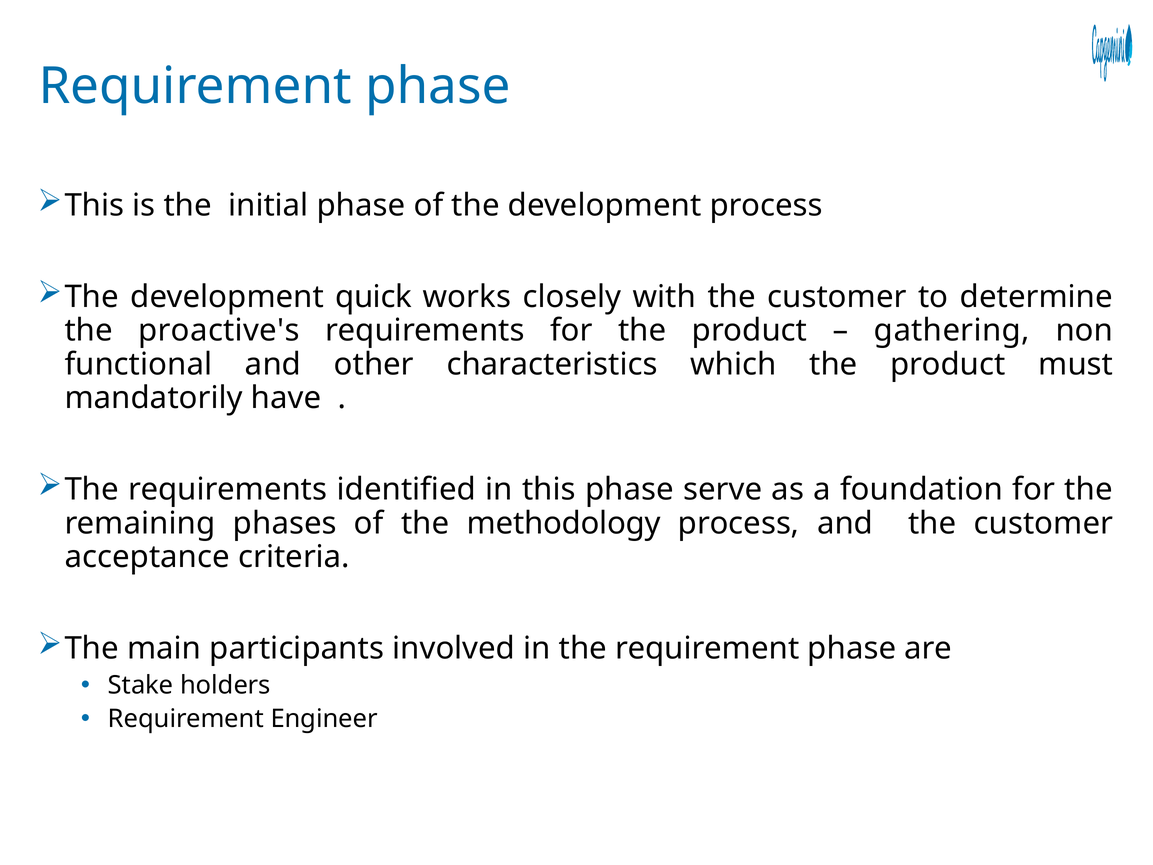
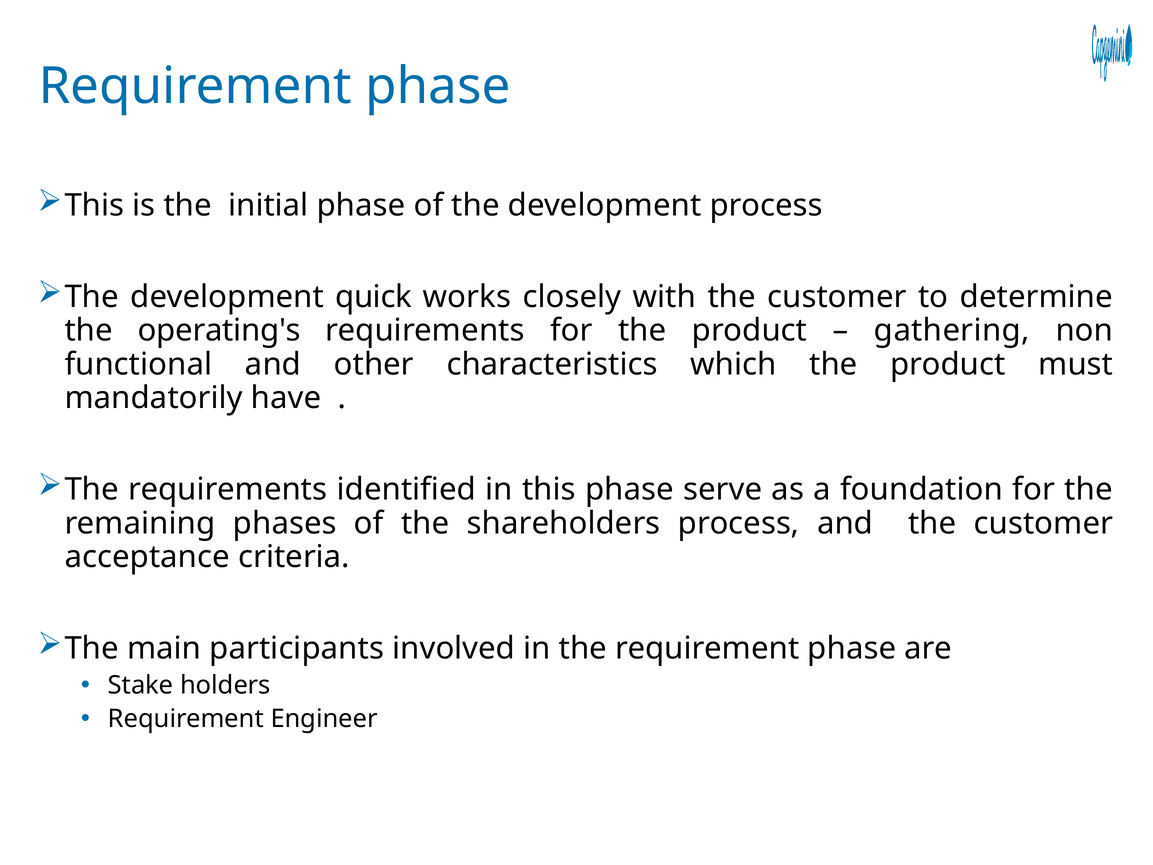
proactive's: proactive's -> operating's
methodology: methodology -> shareholders
